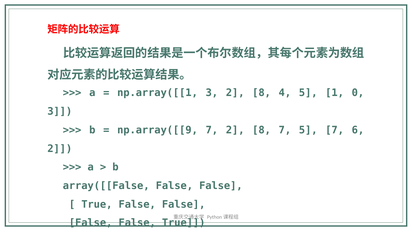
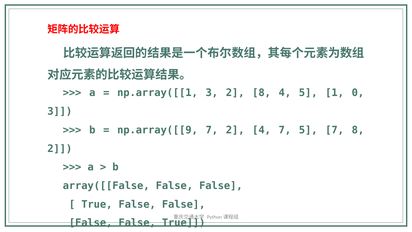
7 2 8: 8 -> 4
7 6: 6 -> 8
